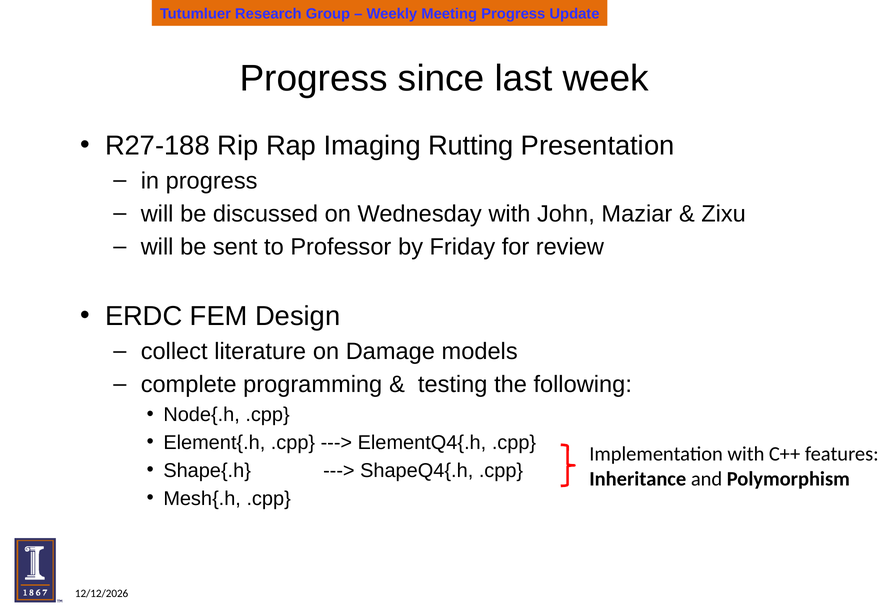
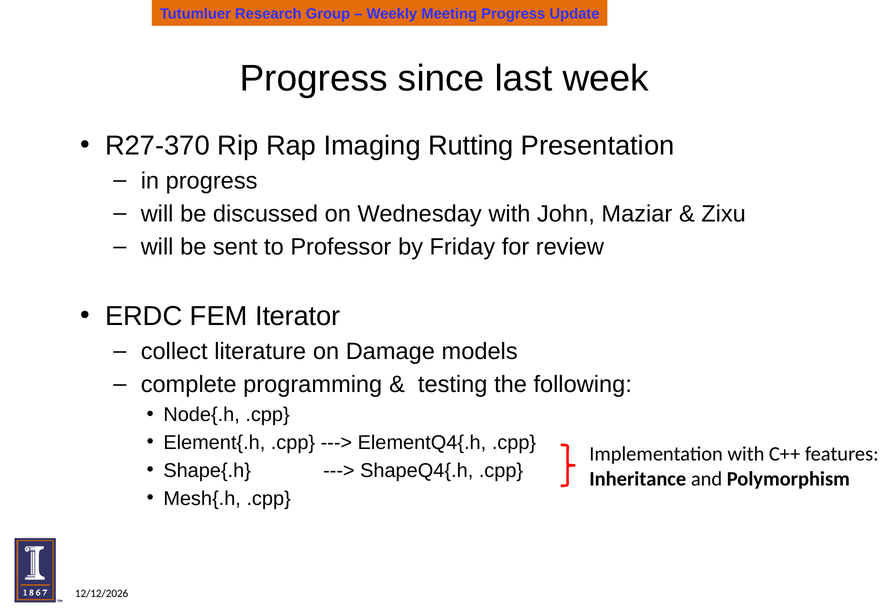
R27-188: R27-188 -> R27-370
Design: Design -> Iterator
